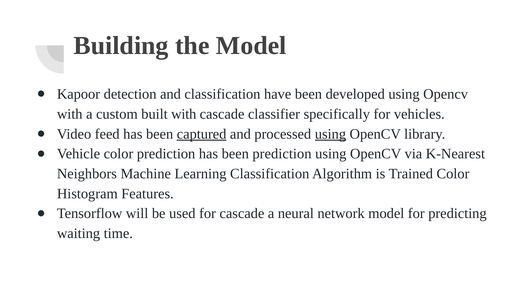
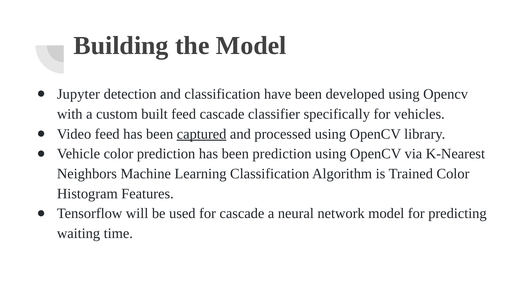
Kapoor: Kapoor -> Jupyter
built with: with -> feed
using at (330, 134) underline: present -> none
